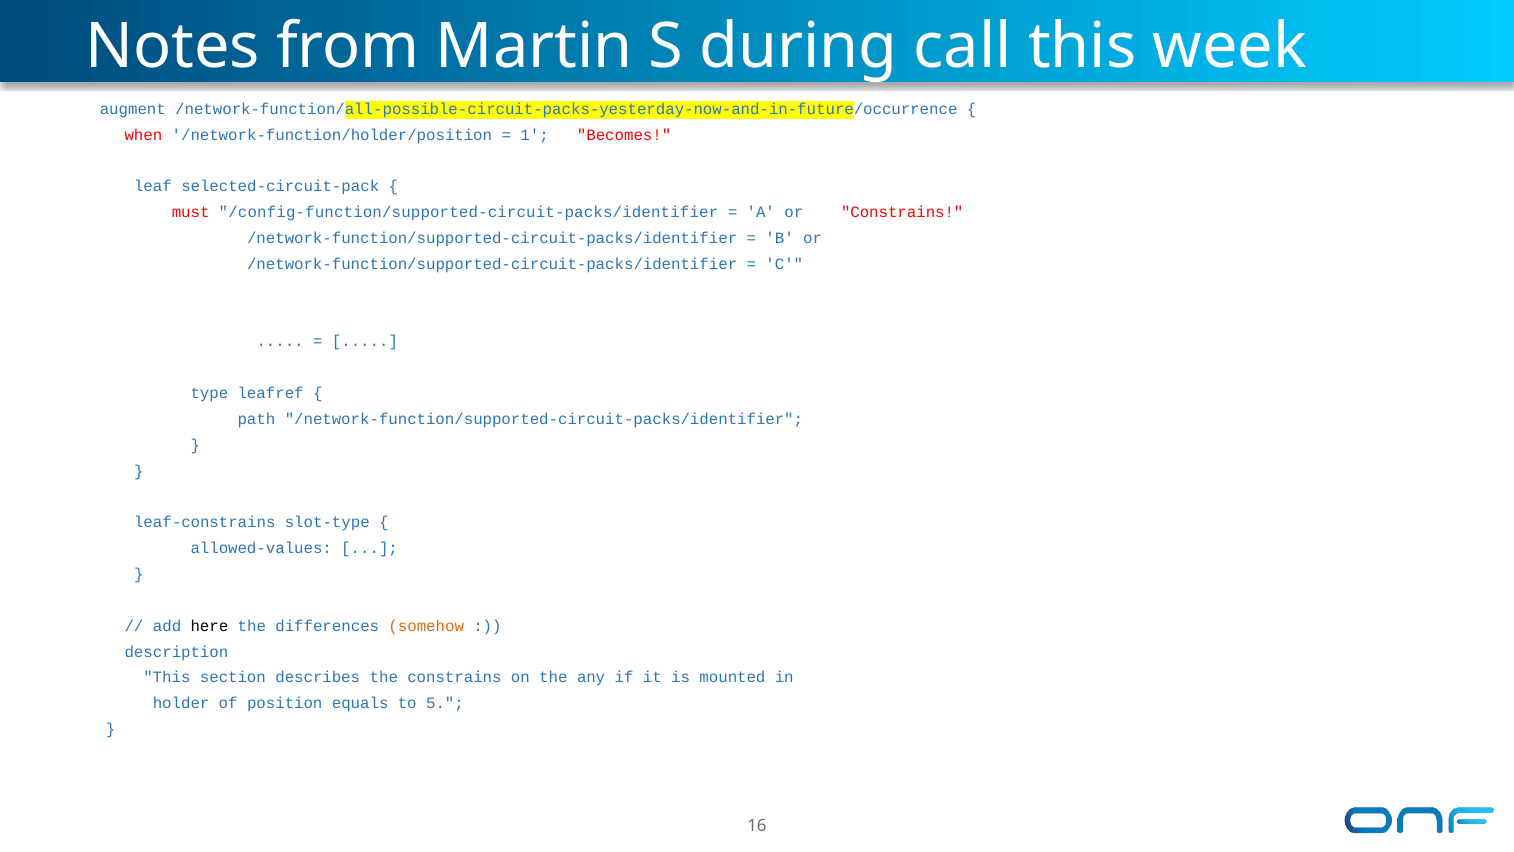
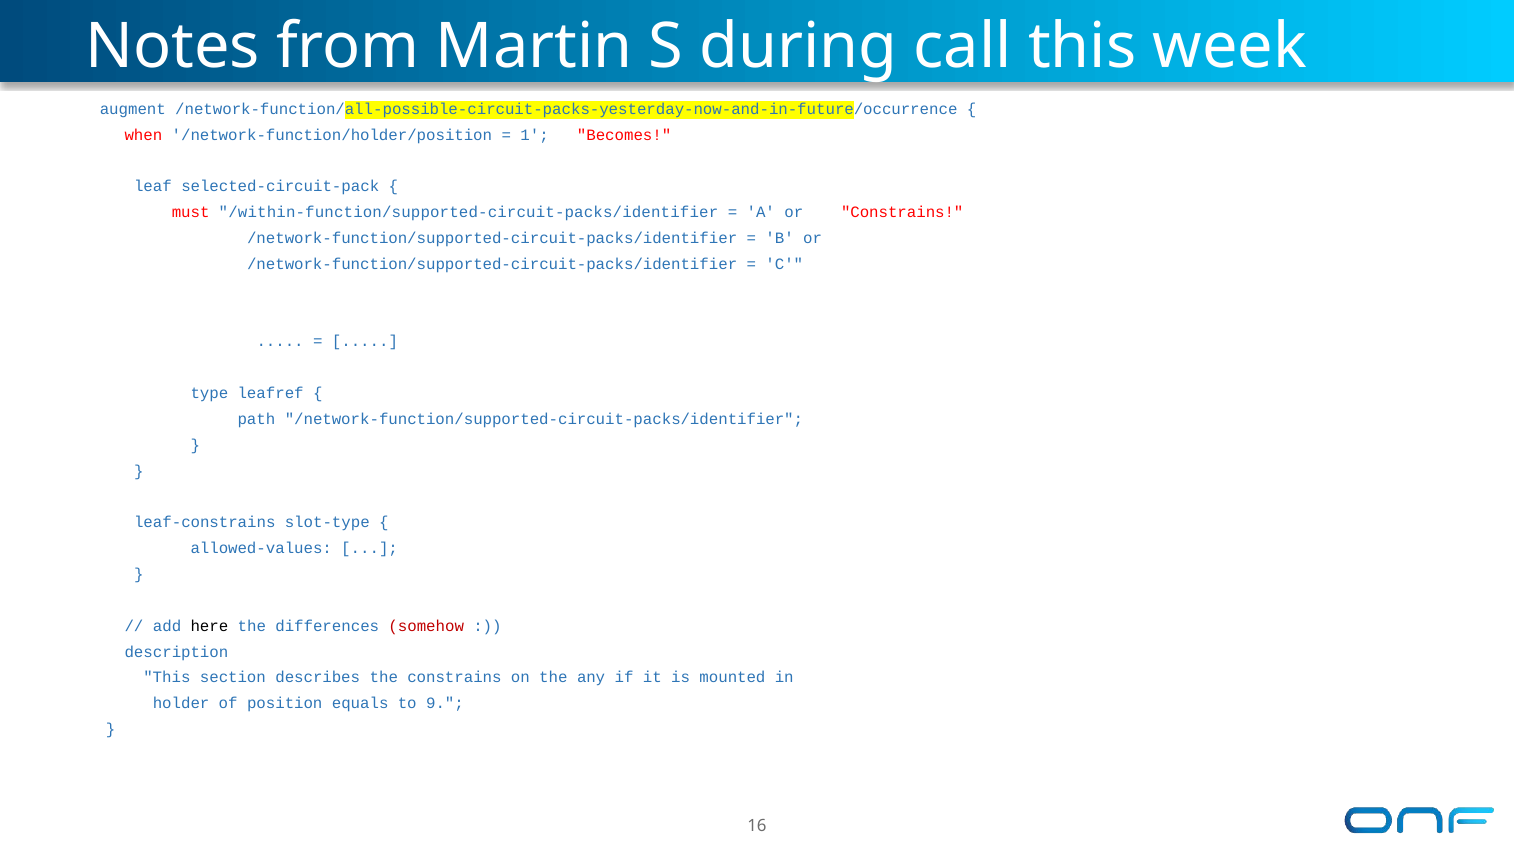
/config-function/supported-circuit-packs/identifier: /config-function/supported-circuit-packs/identifier -> /within-function/supported-circuit-packs/identifier
somehow colour: orange -> red
5: 5 -> 9
